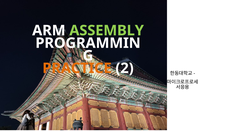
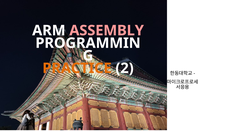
ASSEMBLY colour: light green -> pink
